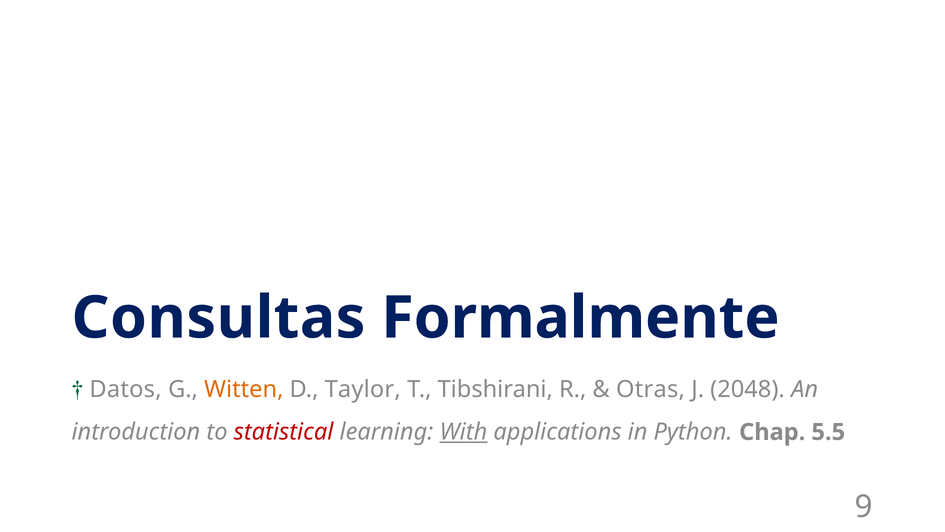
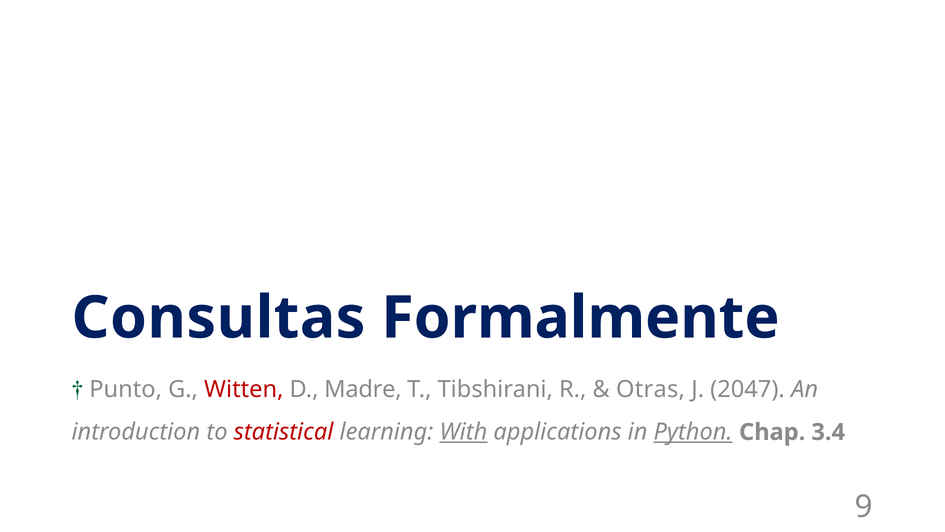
Datos: Datos -> Punto
Witten colour: orange -> red
Taylor: Taylor -> Madre
2048: 2048 -> 2047
Python underline: none -> present
5.5: 5.5 -> 3.4
